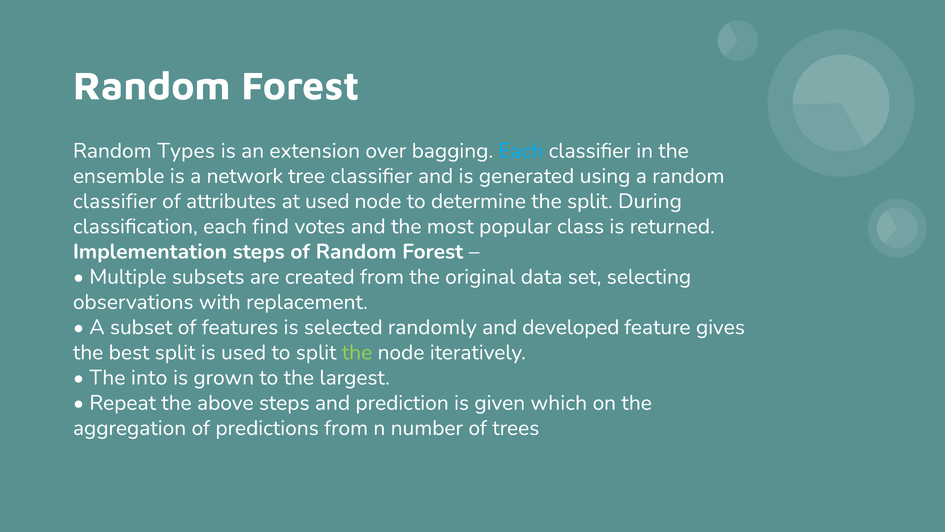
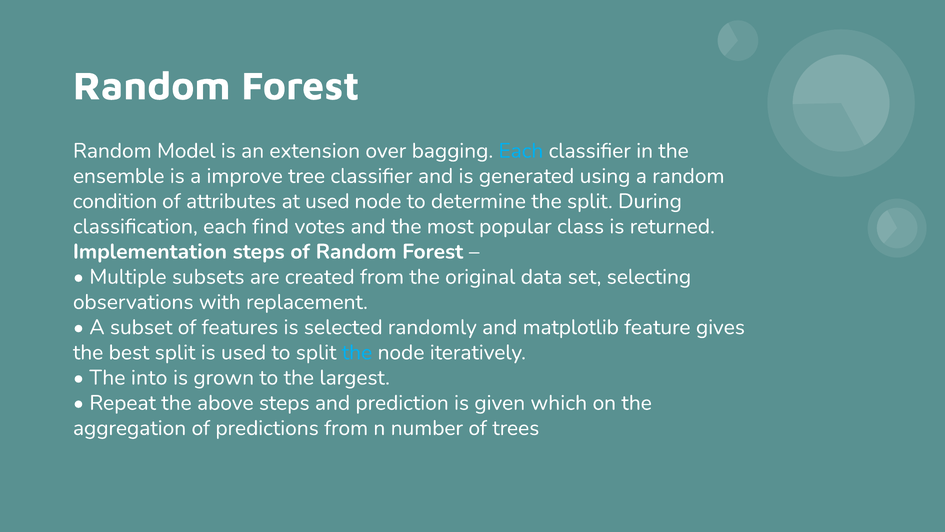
Types: Types -> Model
network: network -> improve
classifier at (115, 201): classifier -> condition
developed: developed -> matplotlib
the at (357, 352) colour: light green -> light blue
